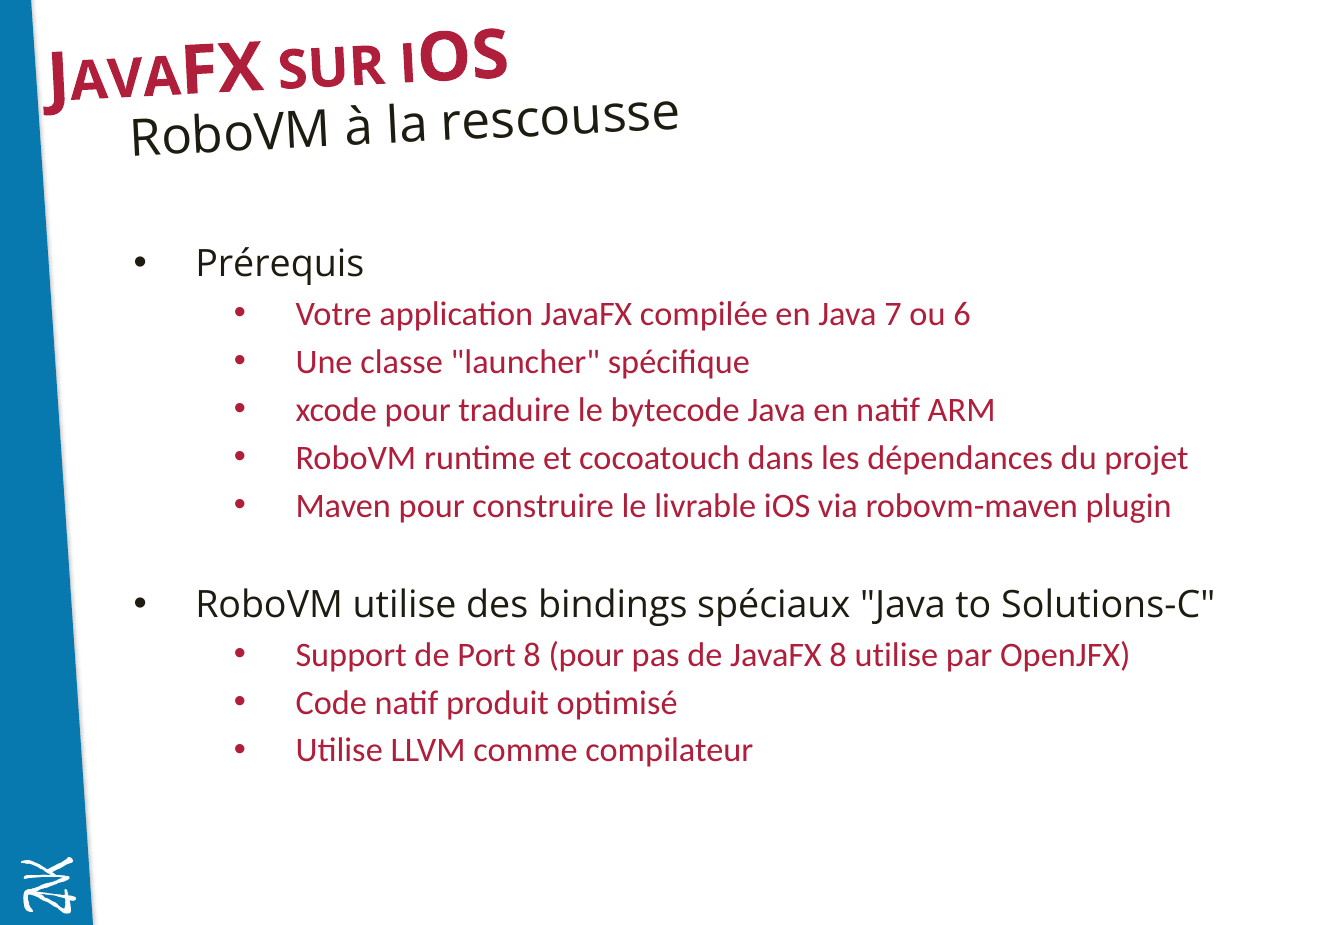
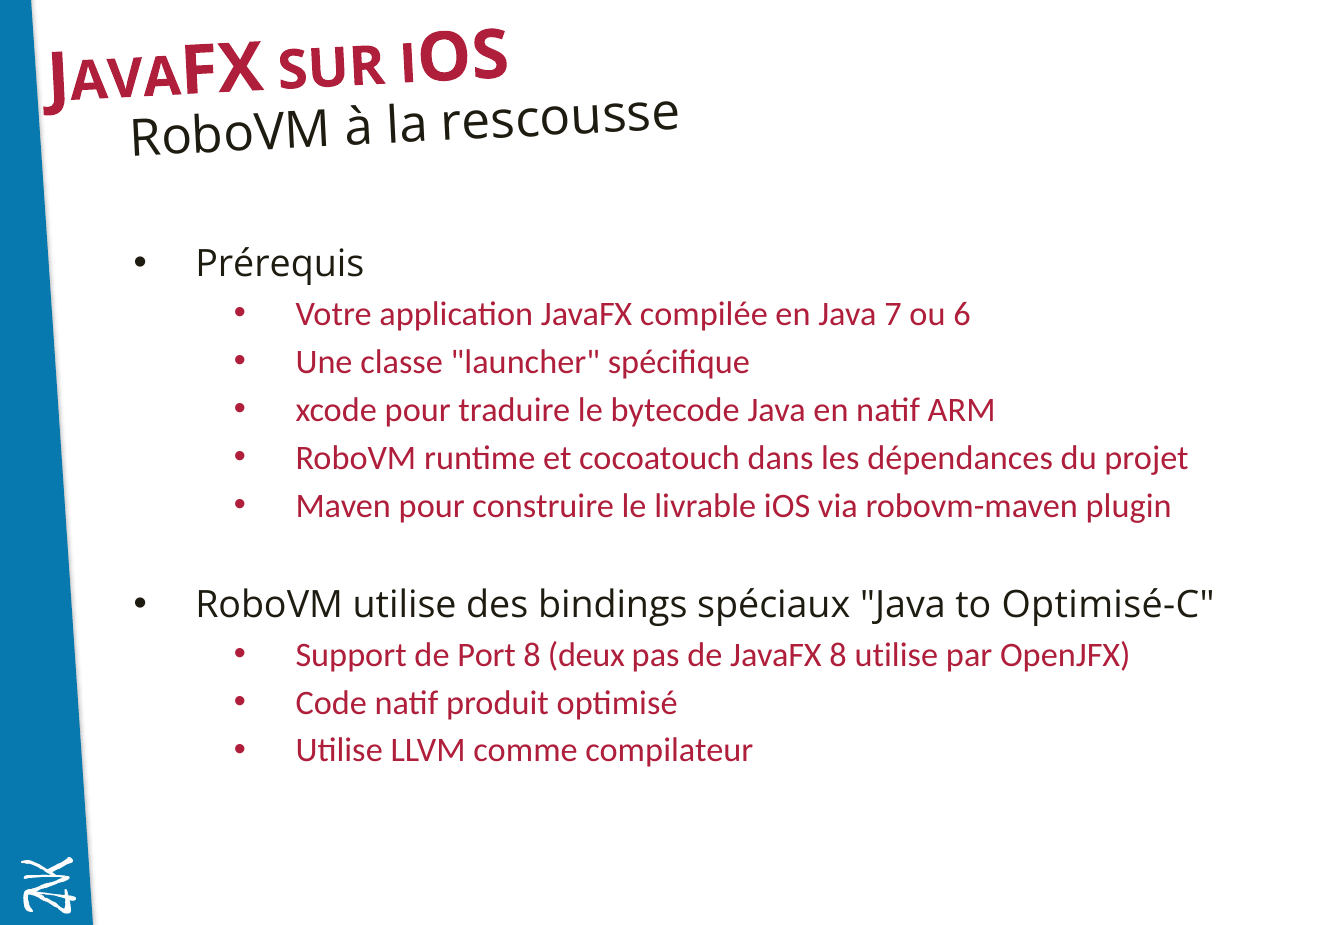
Solutions-C: Solutions-C -> Optimisé-C
8 pour: pour -> deux
